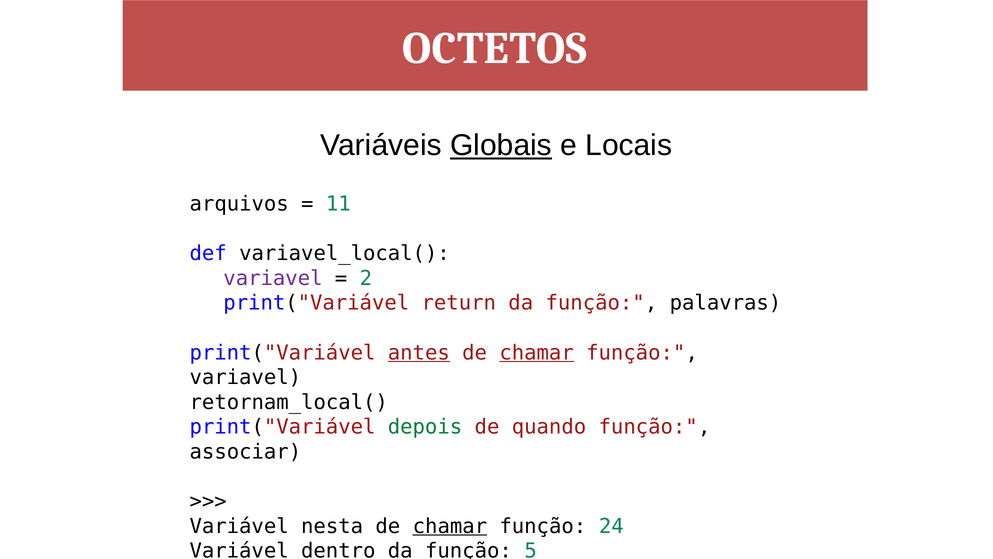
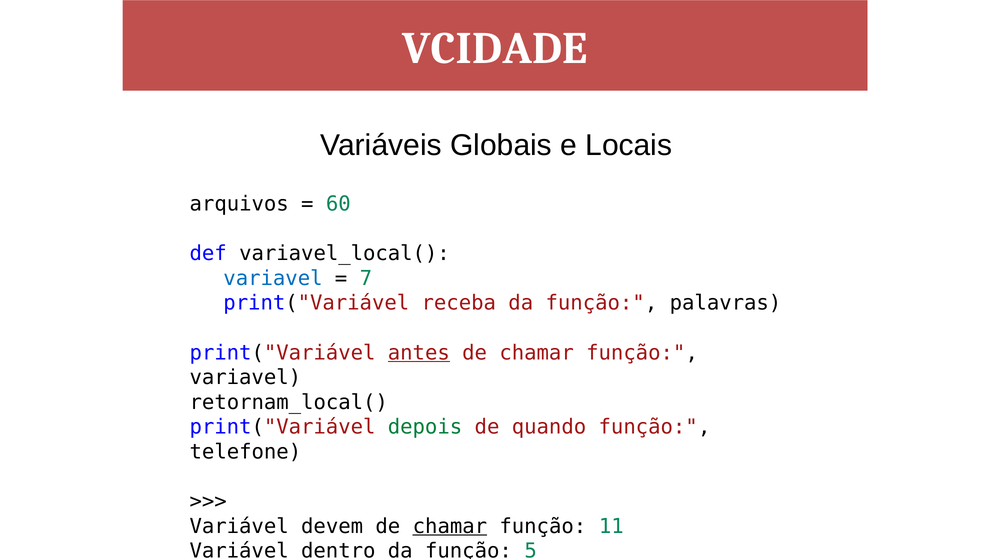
OCTETOS: OCTETOS -> VCIDADE
Globais underline: present -> none
11: 11 -> 60
variavel at (273, 278) colour: purple -> blue
2: 2 -> 7
return: return -> receba
chamar at (537, 352) underline: present -> none
associar: associar -> telefone
nesta: nesta -> devem
24: 24 -> 11
